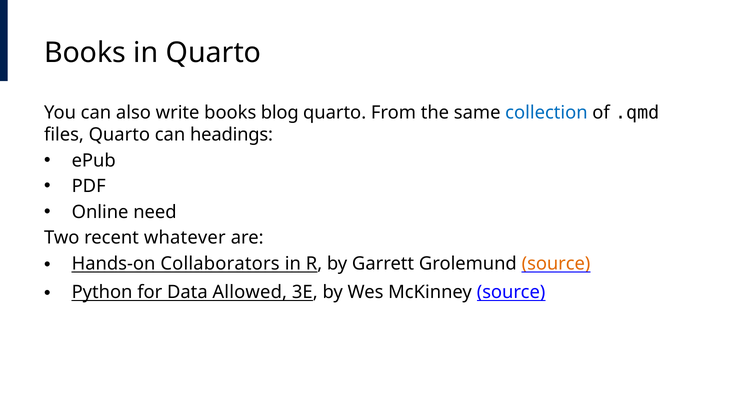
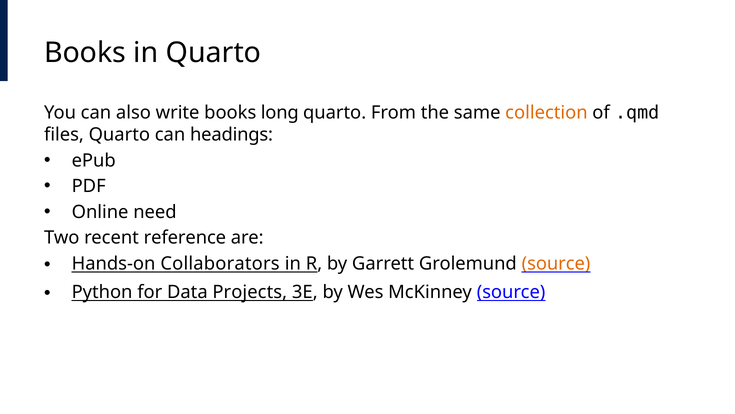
blog: blog -> long
collection colour: blue -> orange
whatever: whatever -> reference
Allowed: Allowed -> Projects
